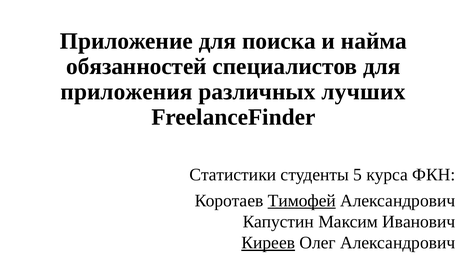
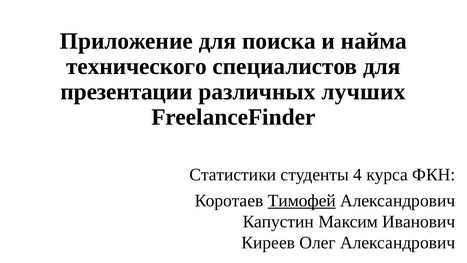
обязанностей: обязанностей -> технического
приложения: приложения -> презентации
5: 5 -> 4
Киреев underline: present -> none
